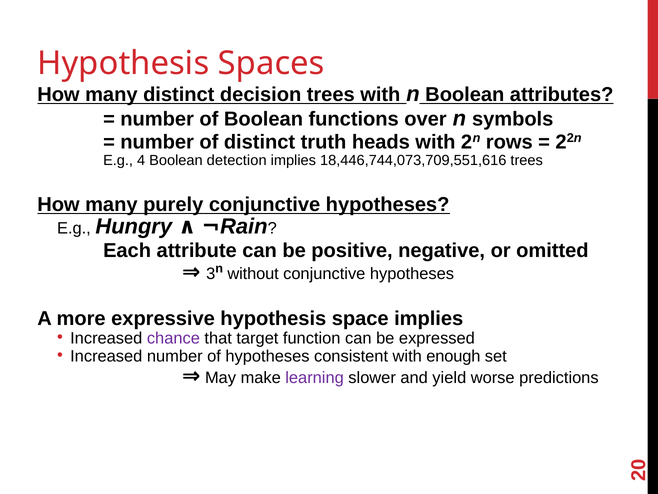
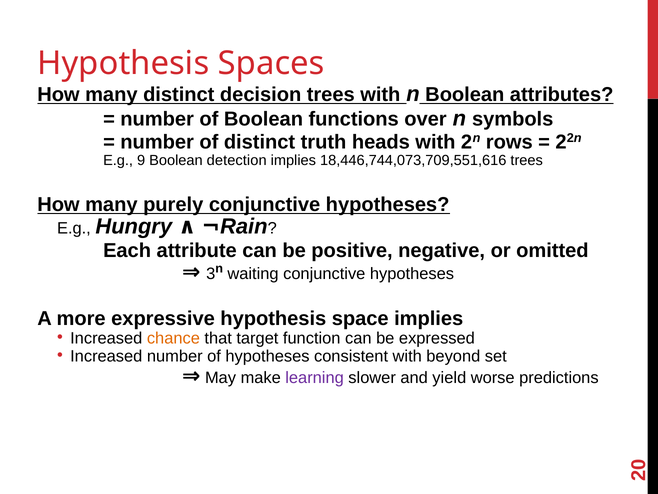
4: 4 -> 9
without: without -> waiting
chance colour: purple -> orange
enough: enough -> beyond
